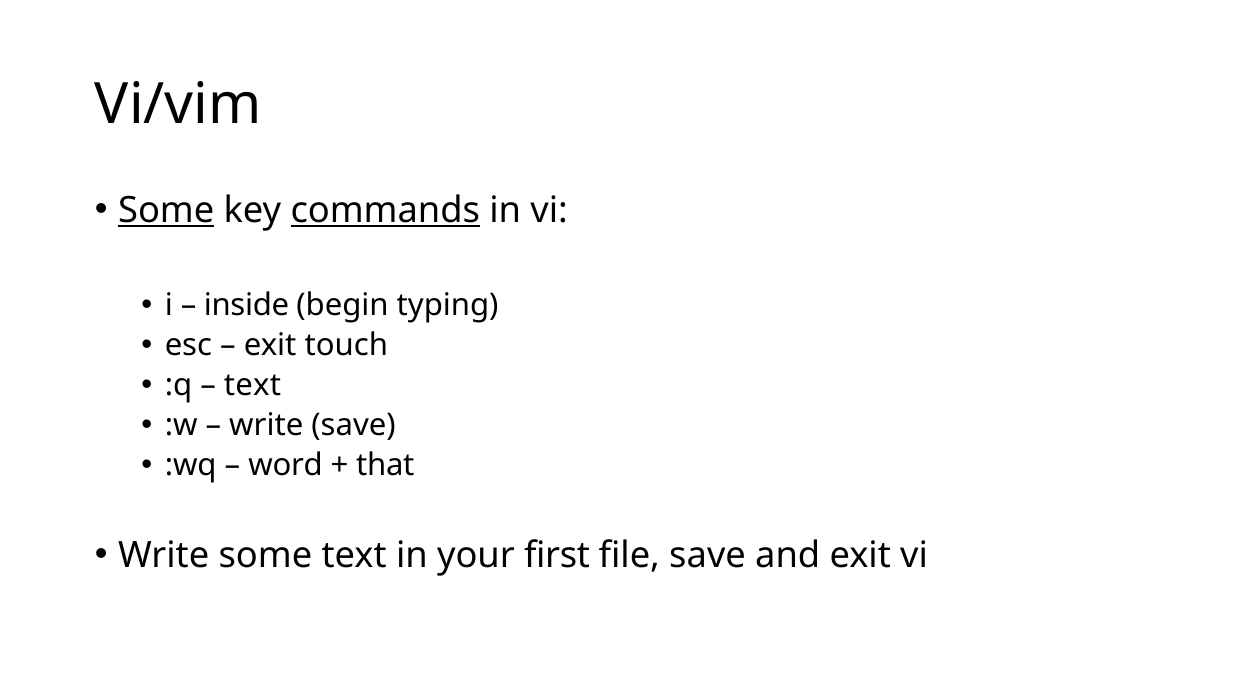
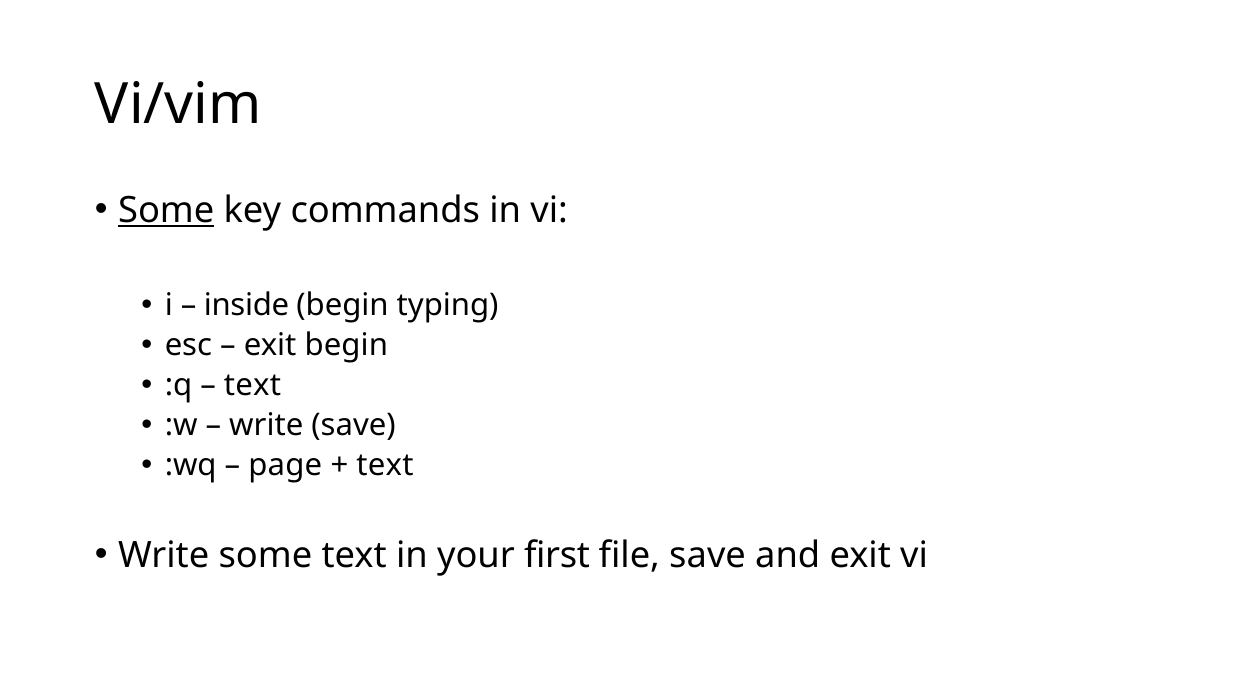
commands underline: present -> none
exit touch: touch -> begin
word: word -> page
that at (385, 466): that -> text
